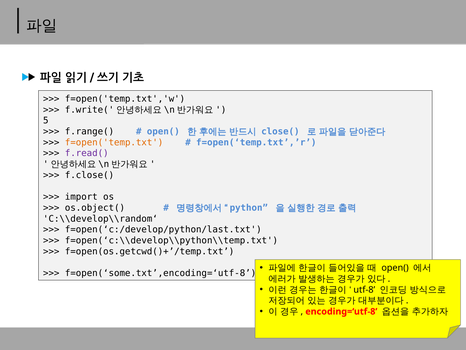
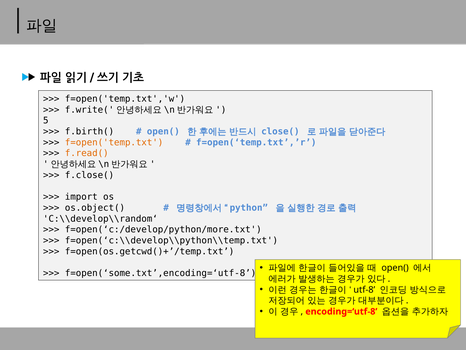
f.range(: f.range( -> f.birth(
f.read( colour: purple -> orange
f=open(‘c:/develop/python/last.txt: f=open(‘c:/develop/python/last.txt -> f=open(‘c:/develop/python/more.txt
